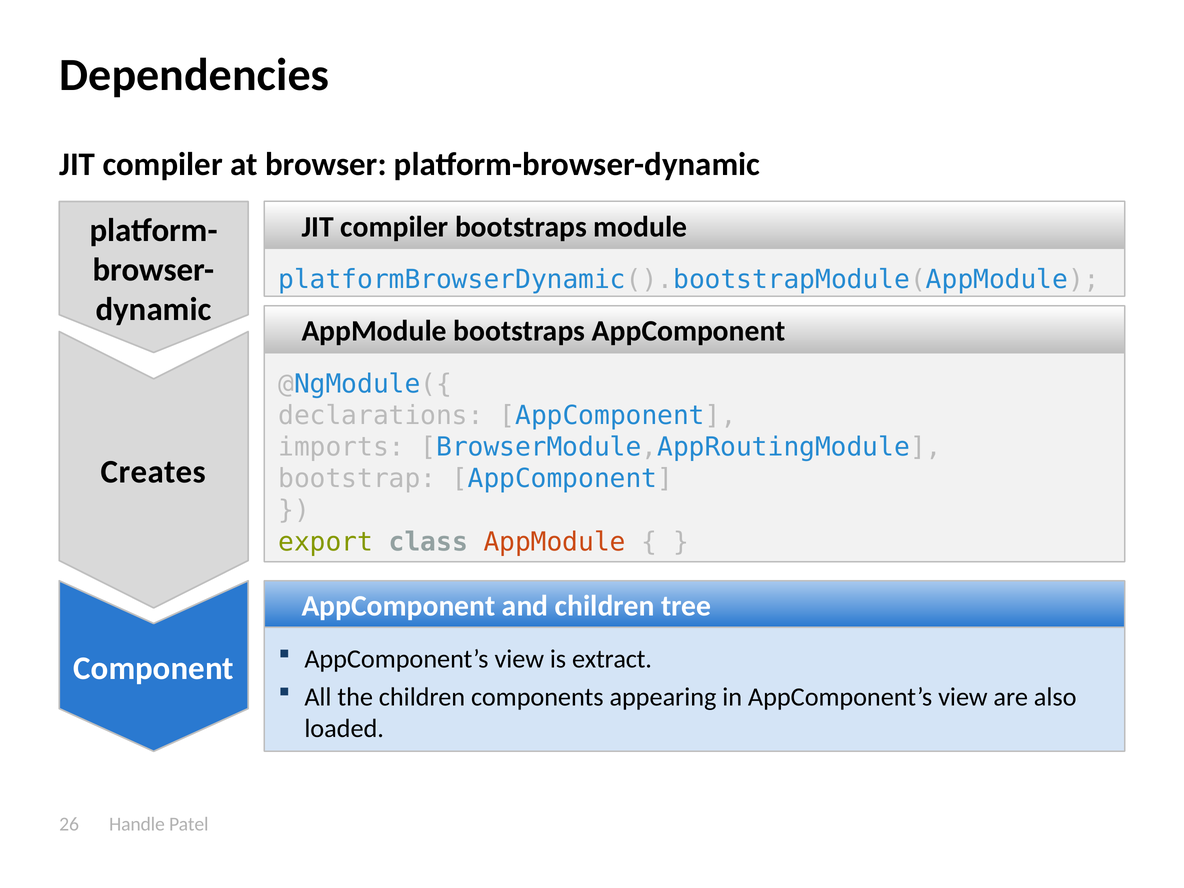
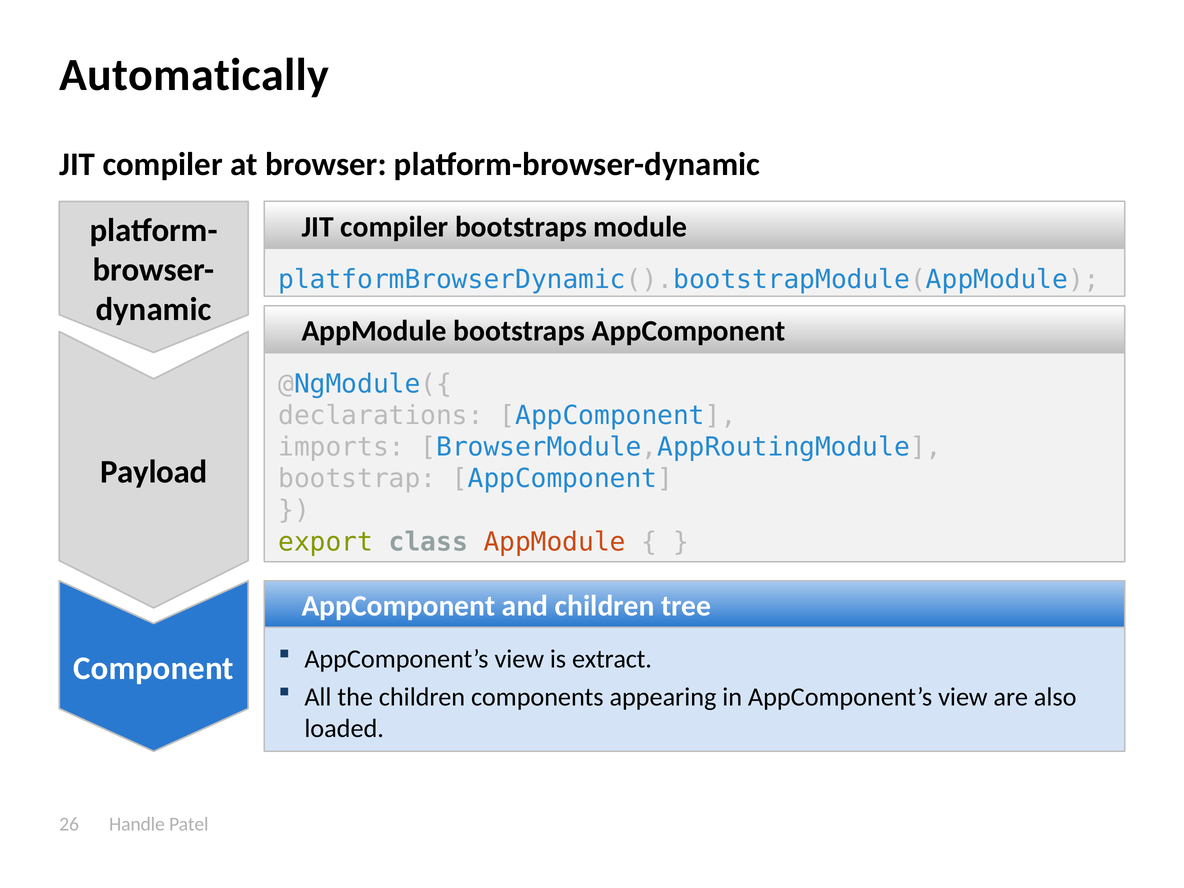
Dependencies: Dependencies -> Automatically
Creates: Creates -> Payload
